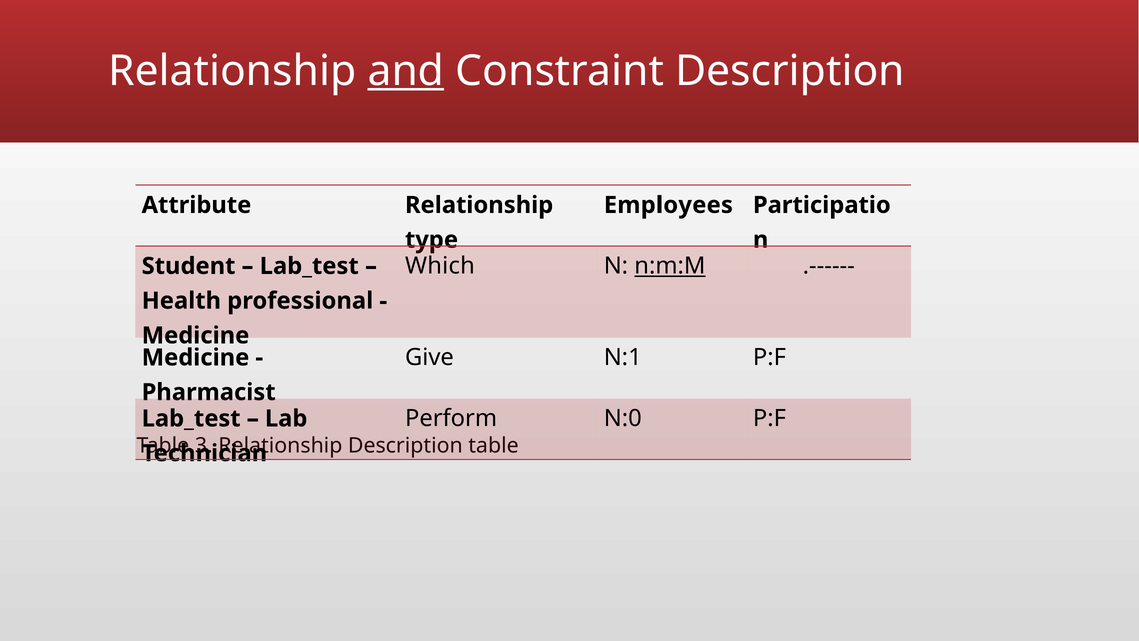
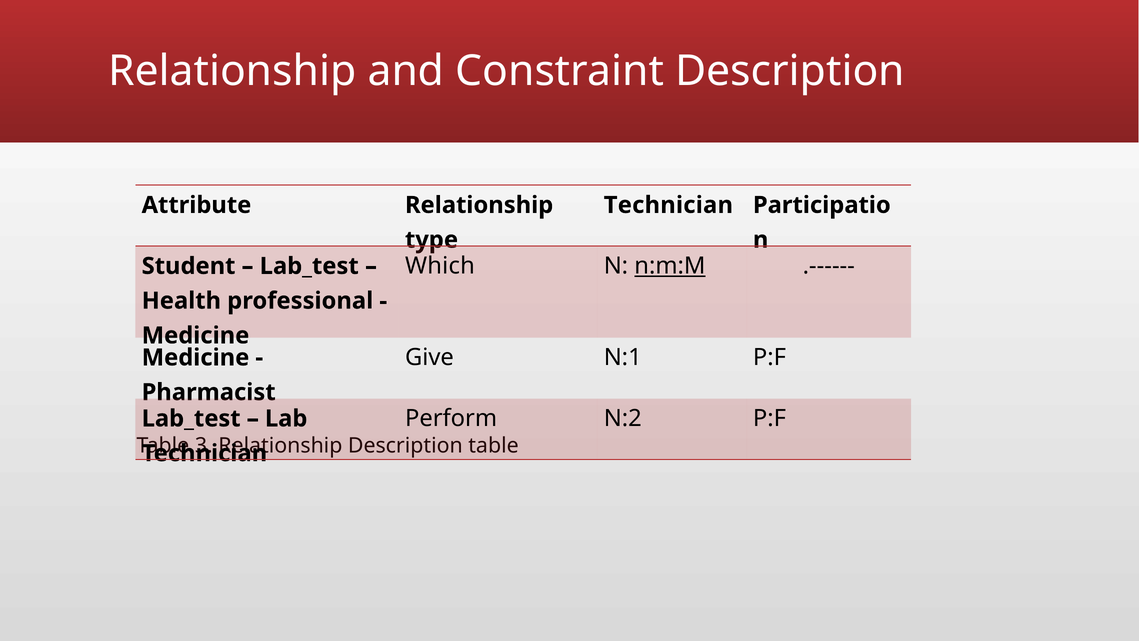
and underline: present -> none
Employees at (668, 205): Employees -> Technician
N:0: N:0 -> N:2
